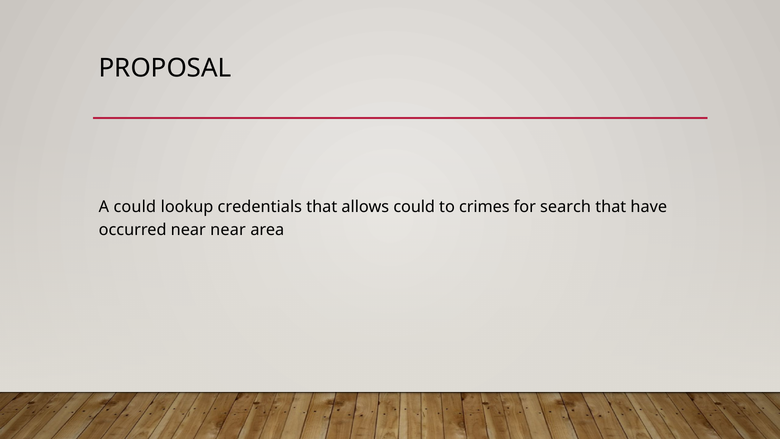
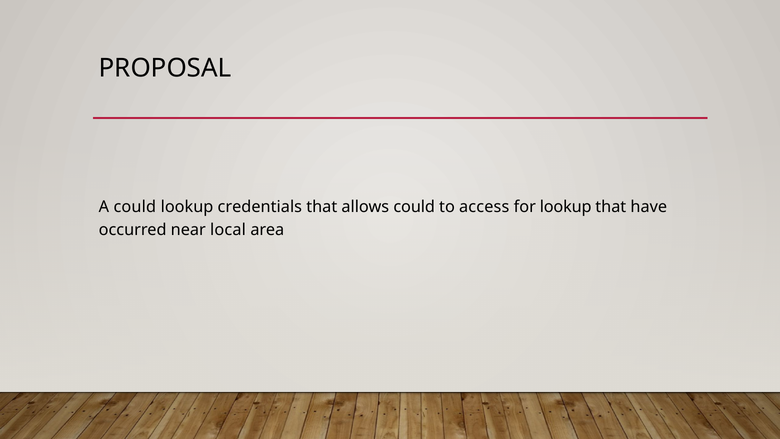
crimes: crimes -> access
for search: search -> lookup
near near: near -> local
